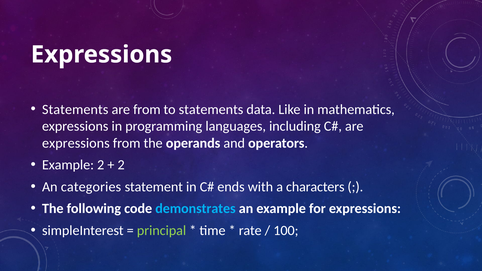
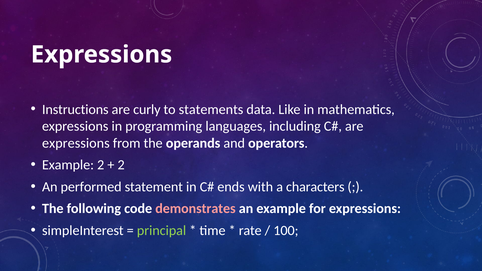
Statements at (75, 109): Statements -> Instructions
are from: from -> curly
categories: categories -> performed
demonstrates colour: light blue -> pink
